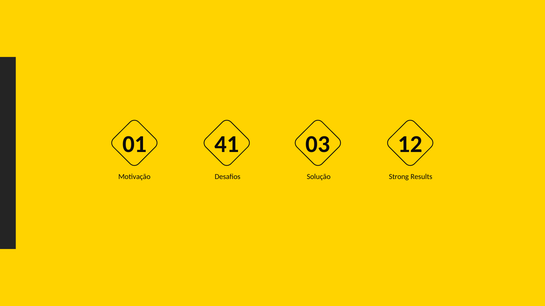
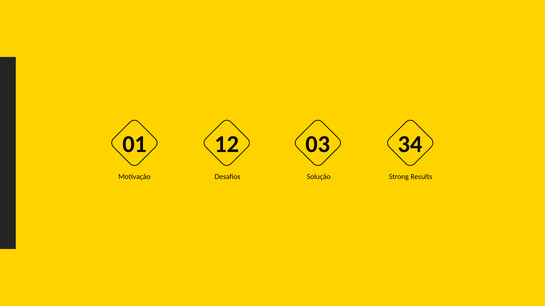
41: 41 -> 12
12: 12 -> 34
